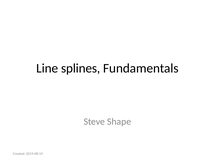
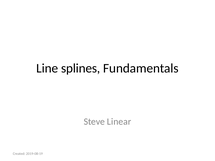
Shape: Shape -> Linear
